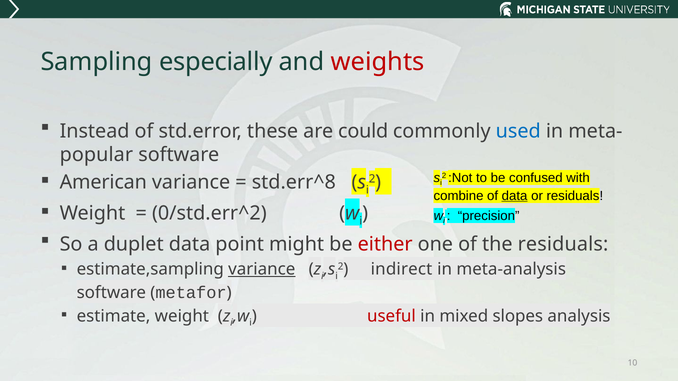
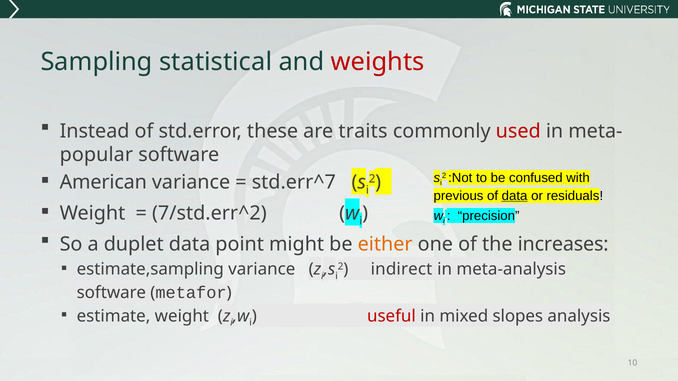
especially: especially -> statistical
could: could -> traits
used colour: blue -> red
std.err^8: std.err^8 -> std.err^7
combine: combine -> previous
0/std.err^2: 0/std.err^2 -> 7/std.err^2
either colour: red -> orange
the residuals: residuals -> increases
variance at (262, 270) underline: present -> none
